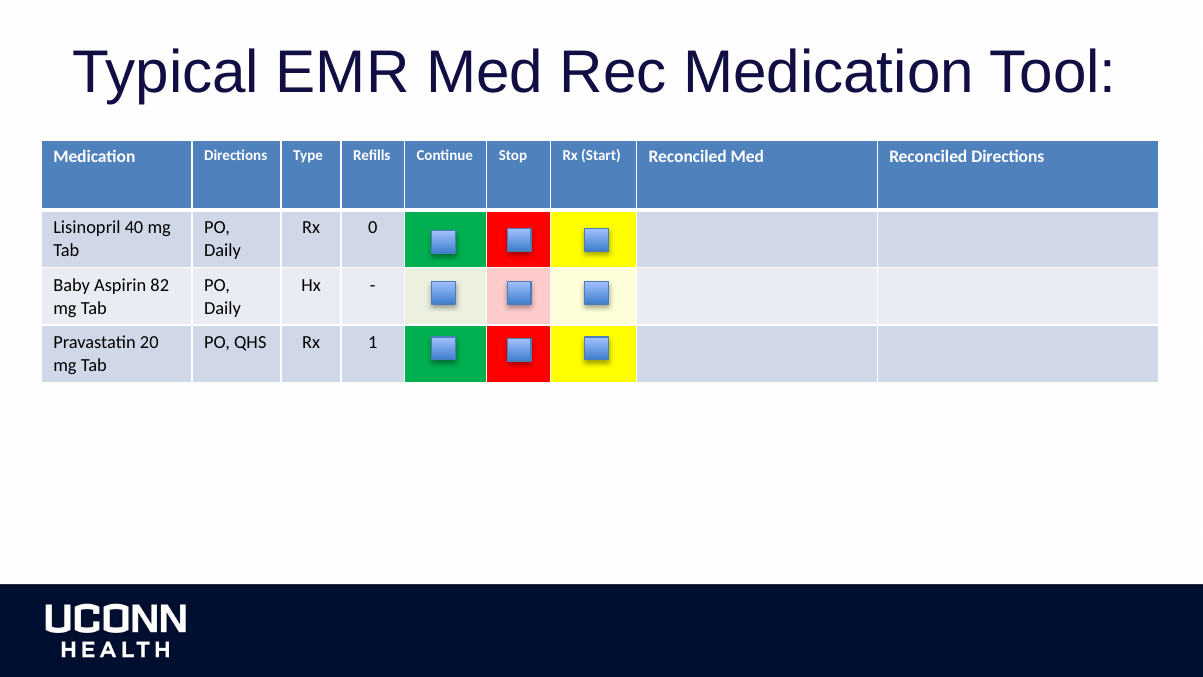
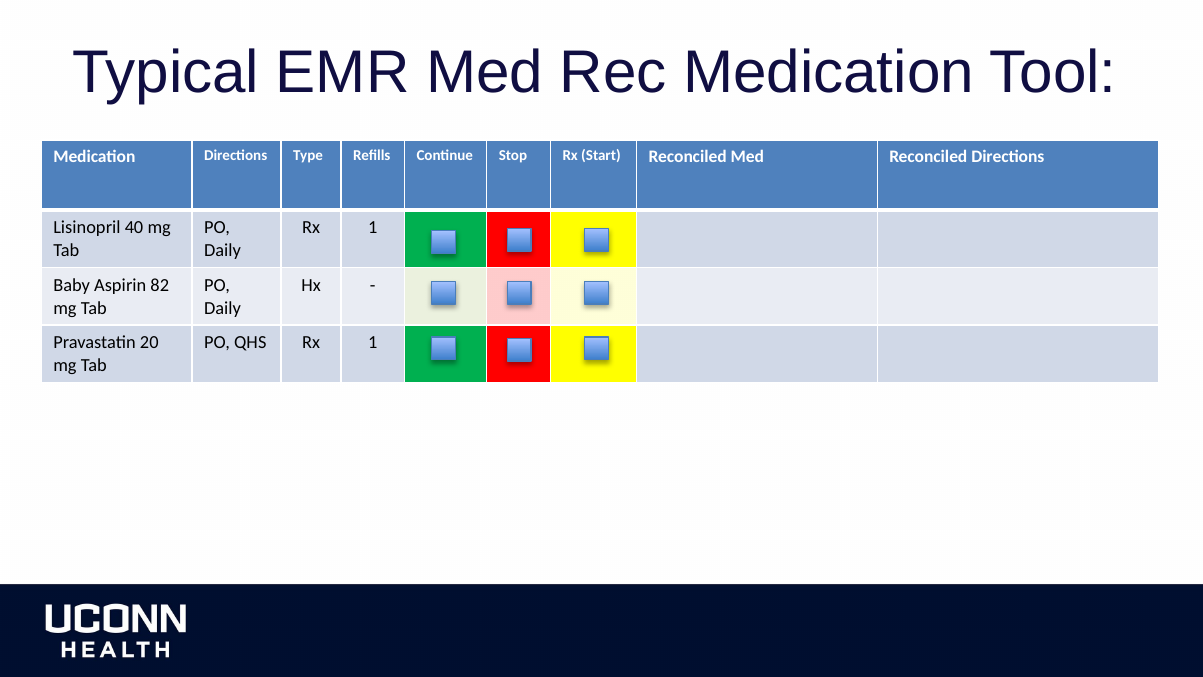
0 at (373, 228): 0 -> 1
